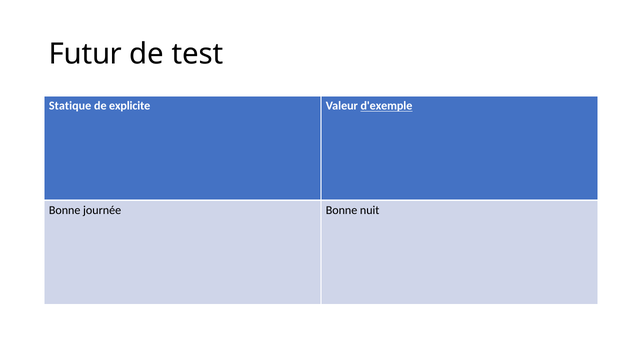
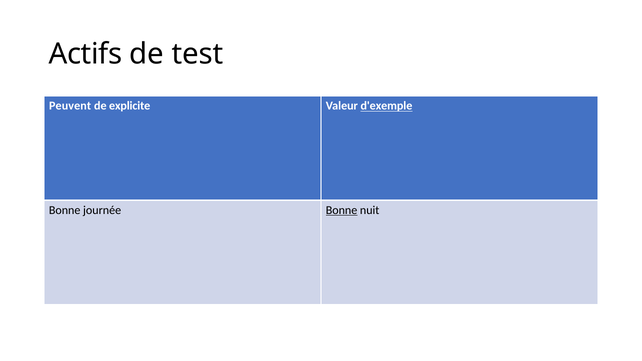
Futur: Futur -> Actifs
Statique: Statique -> Peuvent
Bonne at (342, 210) underline: none -> present
